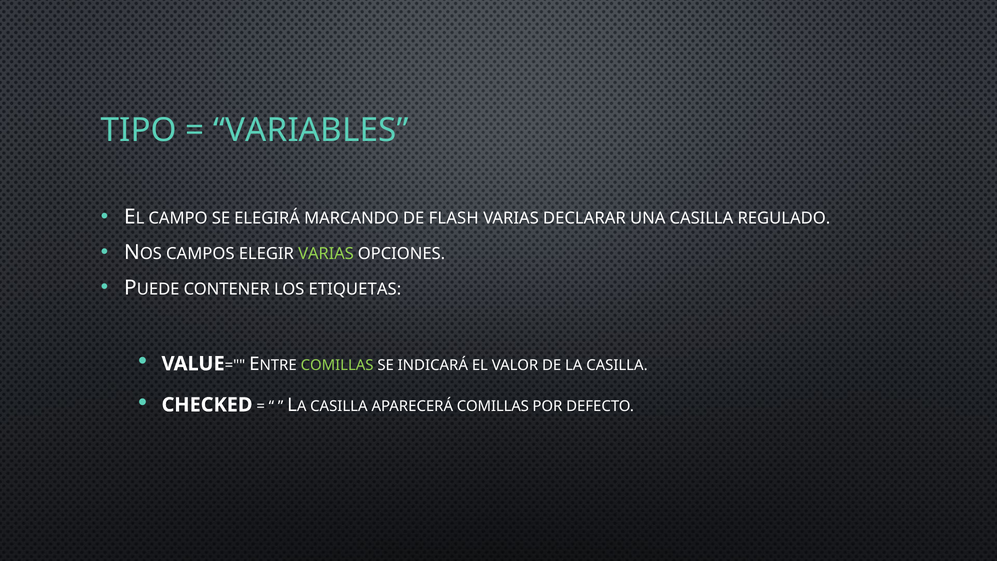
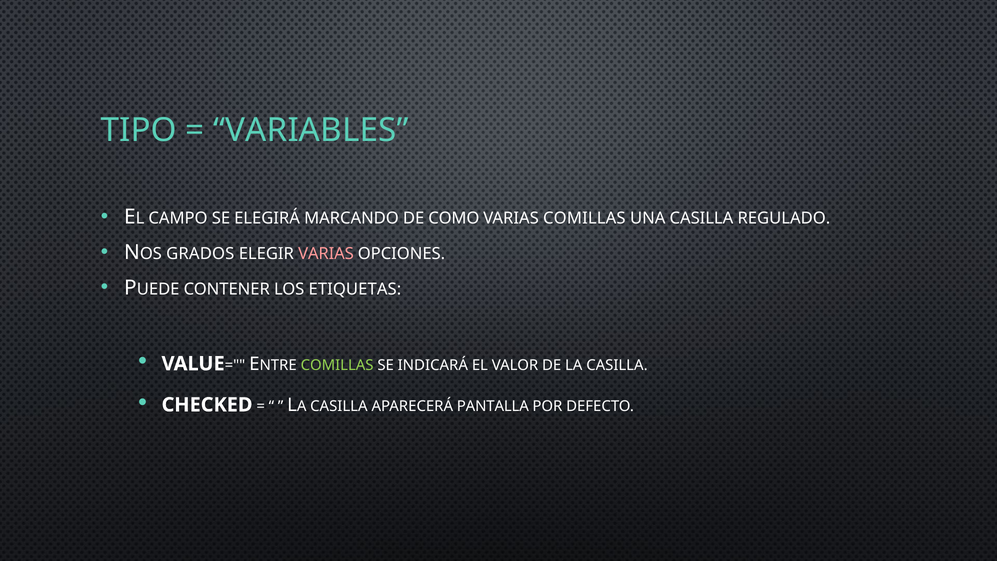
FLASH: FLASH -> COMO
VARIAS DECLARAR: DECLARAR -> COMILLAS
CAMPOS: CAMPOS -> GRADOS
VARIAS at (326, 254) colour: light green -> pink
APARECERÁ COMILLAS: COMILLAS -> PANTALLA
